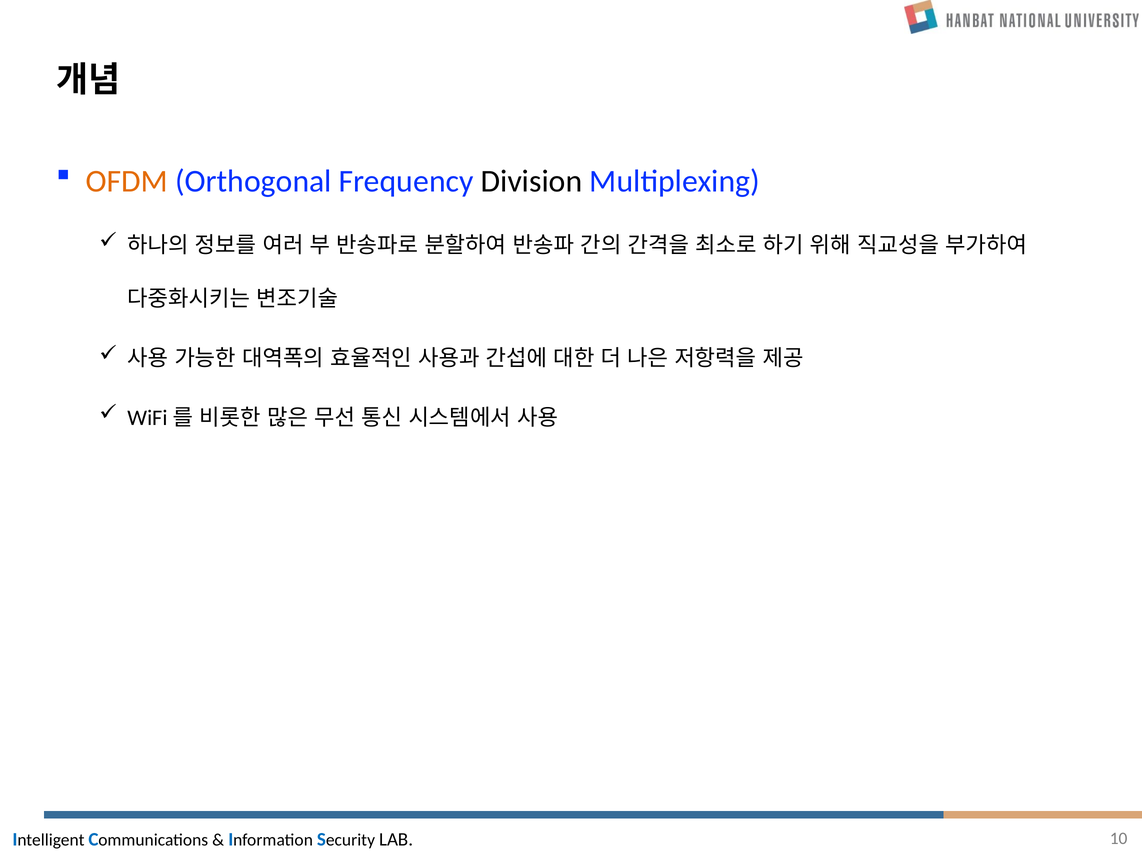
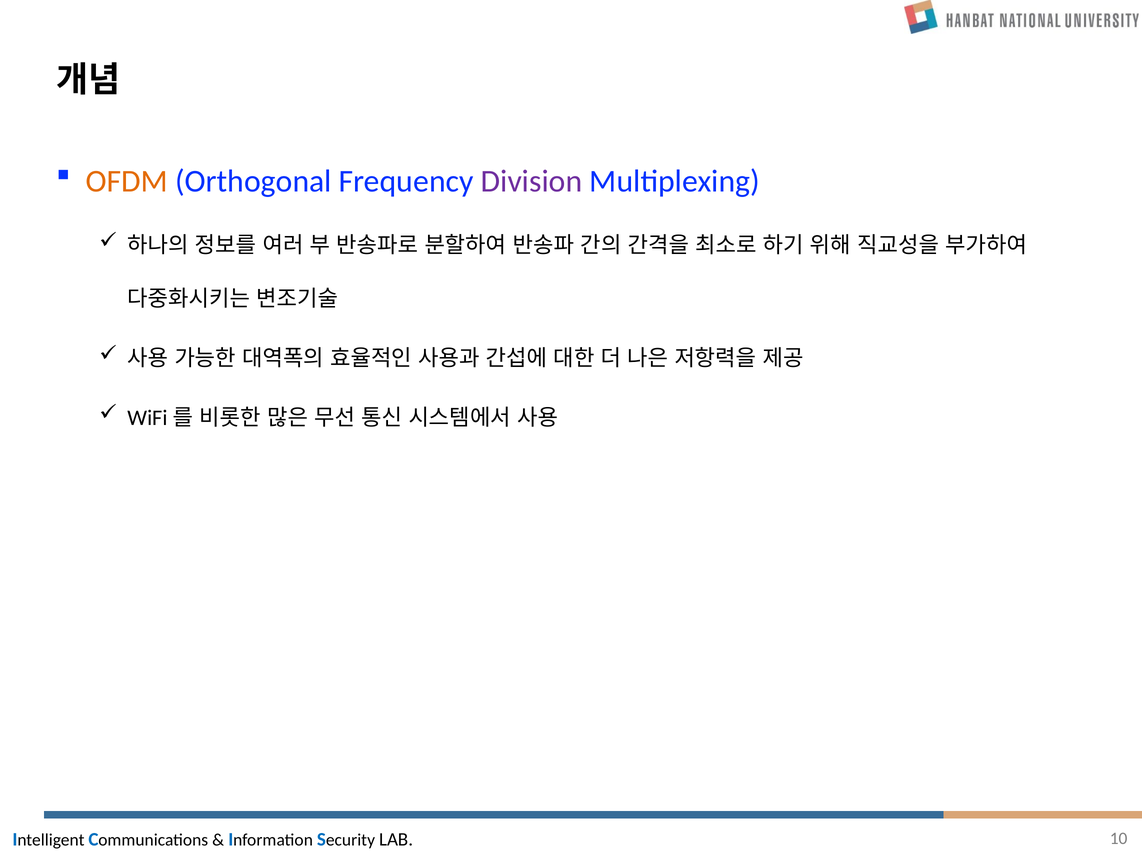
Division colour: black -> purple
